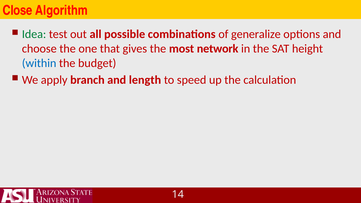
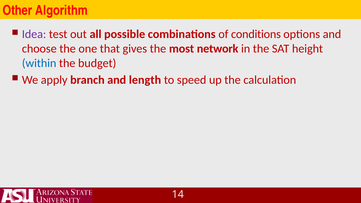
Close: Close -> Other
Idea colour: green -> purple
generalize: generalize -> conditions
